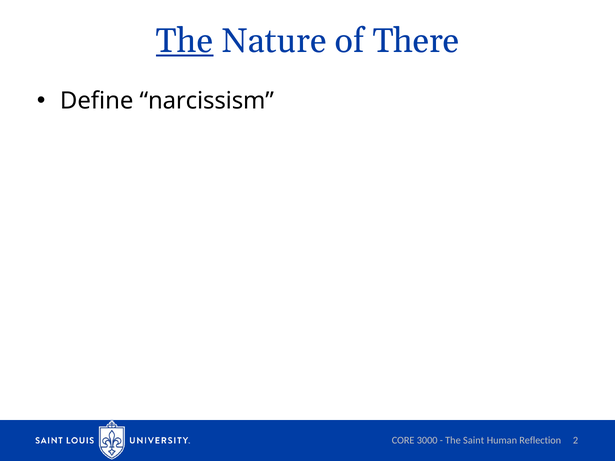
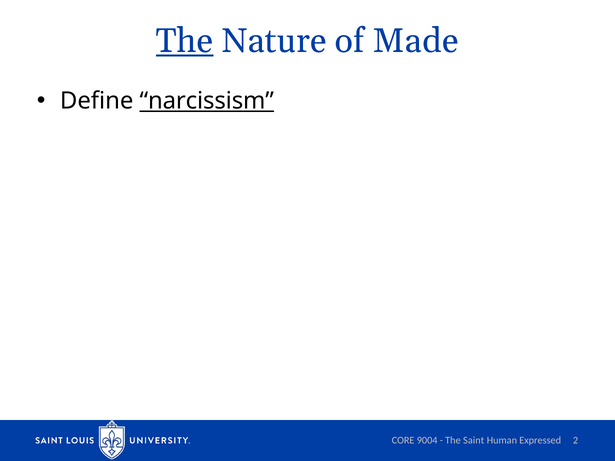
There: There -> Made
narcissism underline: none -> present
3000: 3000 -> 9004
Reflection: Reflection -> Expressed
